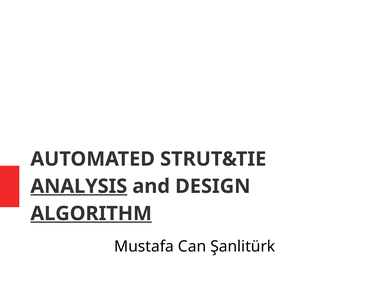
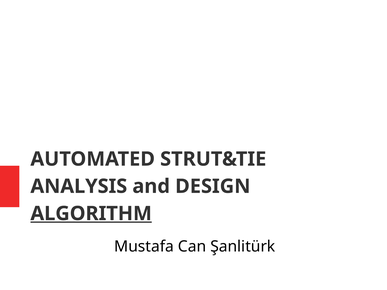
ANALYSIS underline: present -> none
